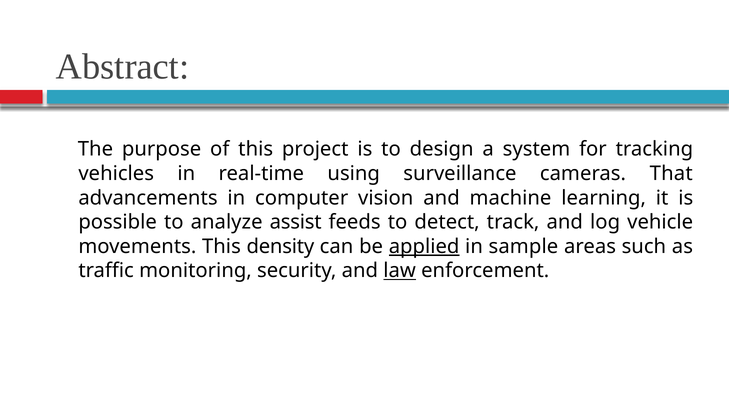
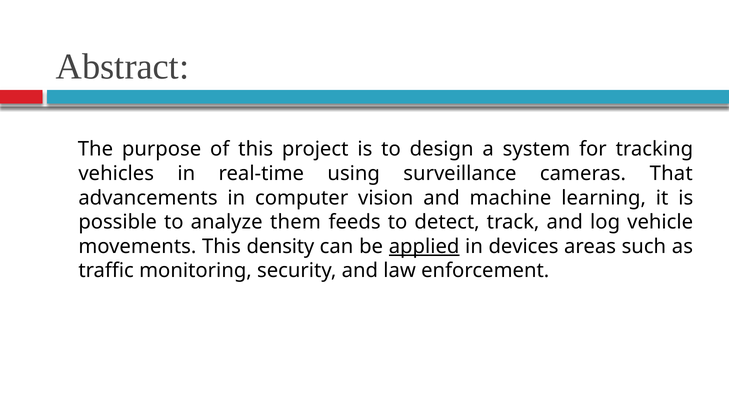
assist: assist -> them
sample: sample -> devices
law underline: present -> none
